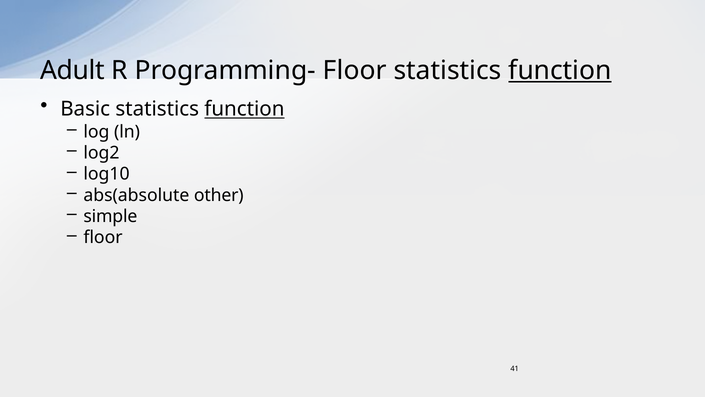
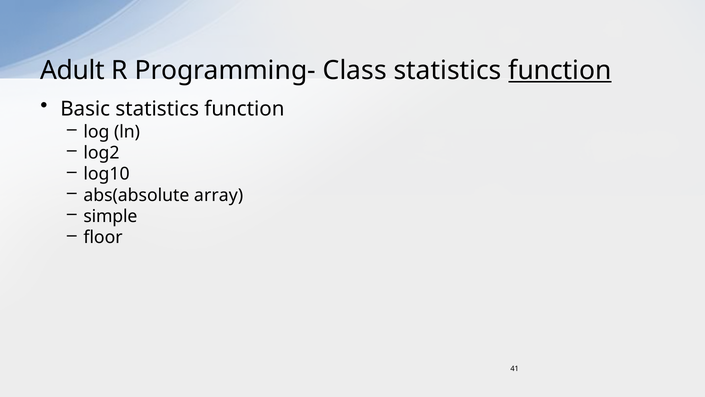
Programming- Floor: Floor -> Class
function at (244, 109) underline: present -> none
other: other -> array
